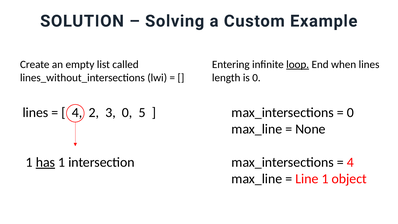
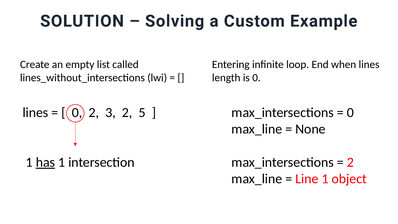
loop underline: present -> none
4 at (77, 112): 4 -> 0
3 0: 0 -> 2
4 at (350, 162): 4 -> 2
